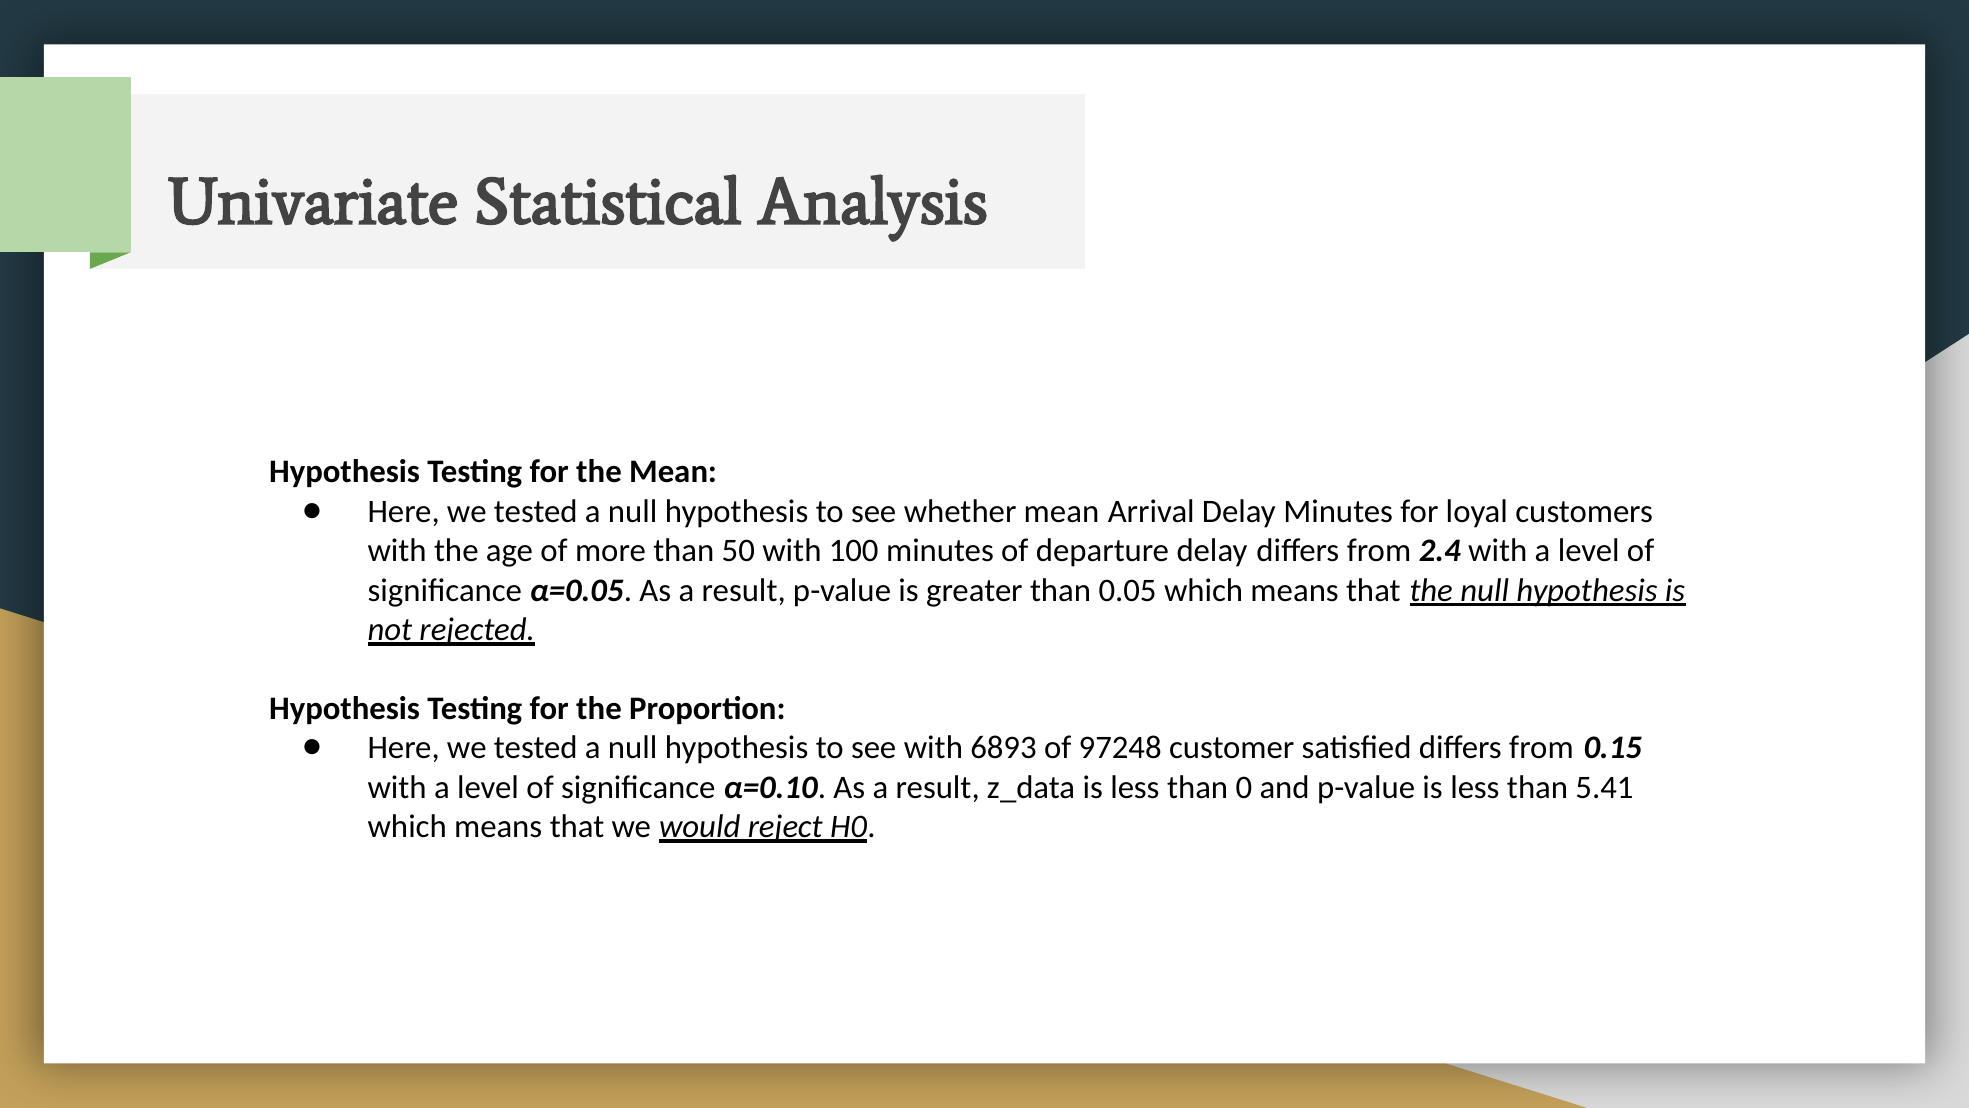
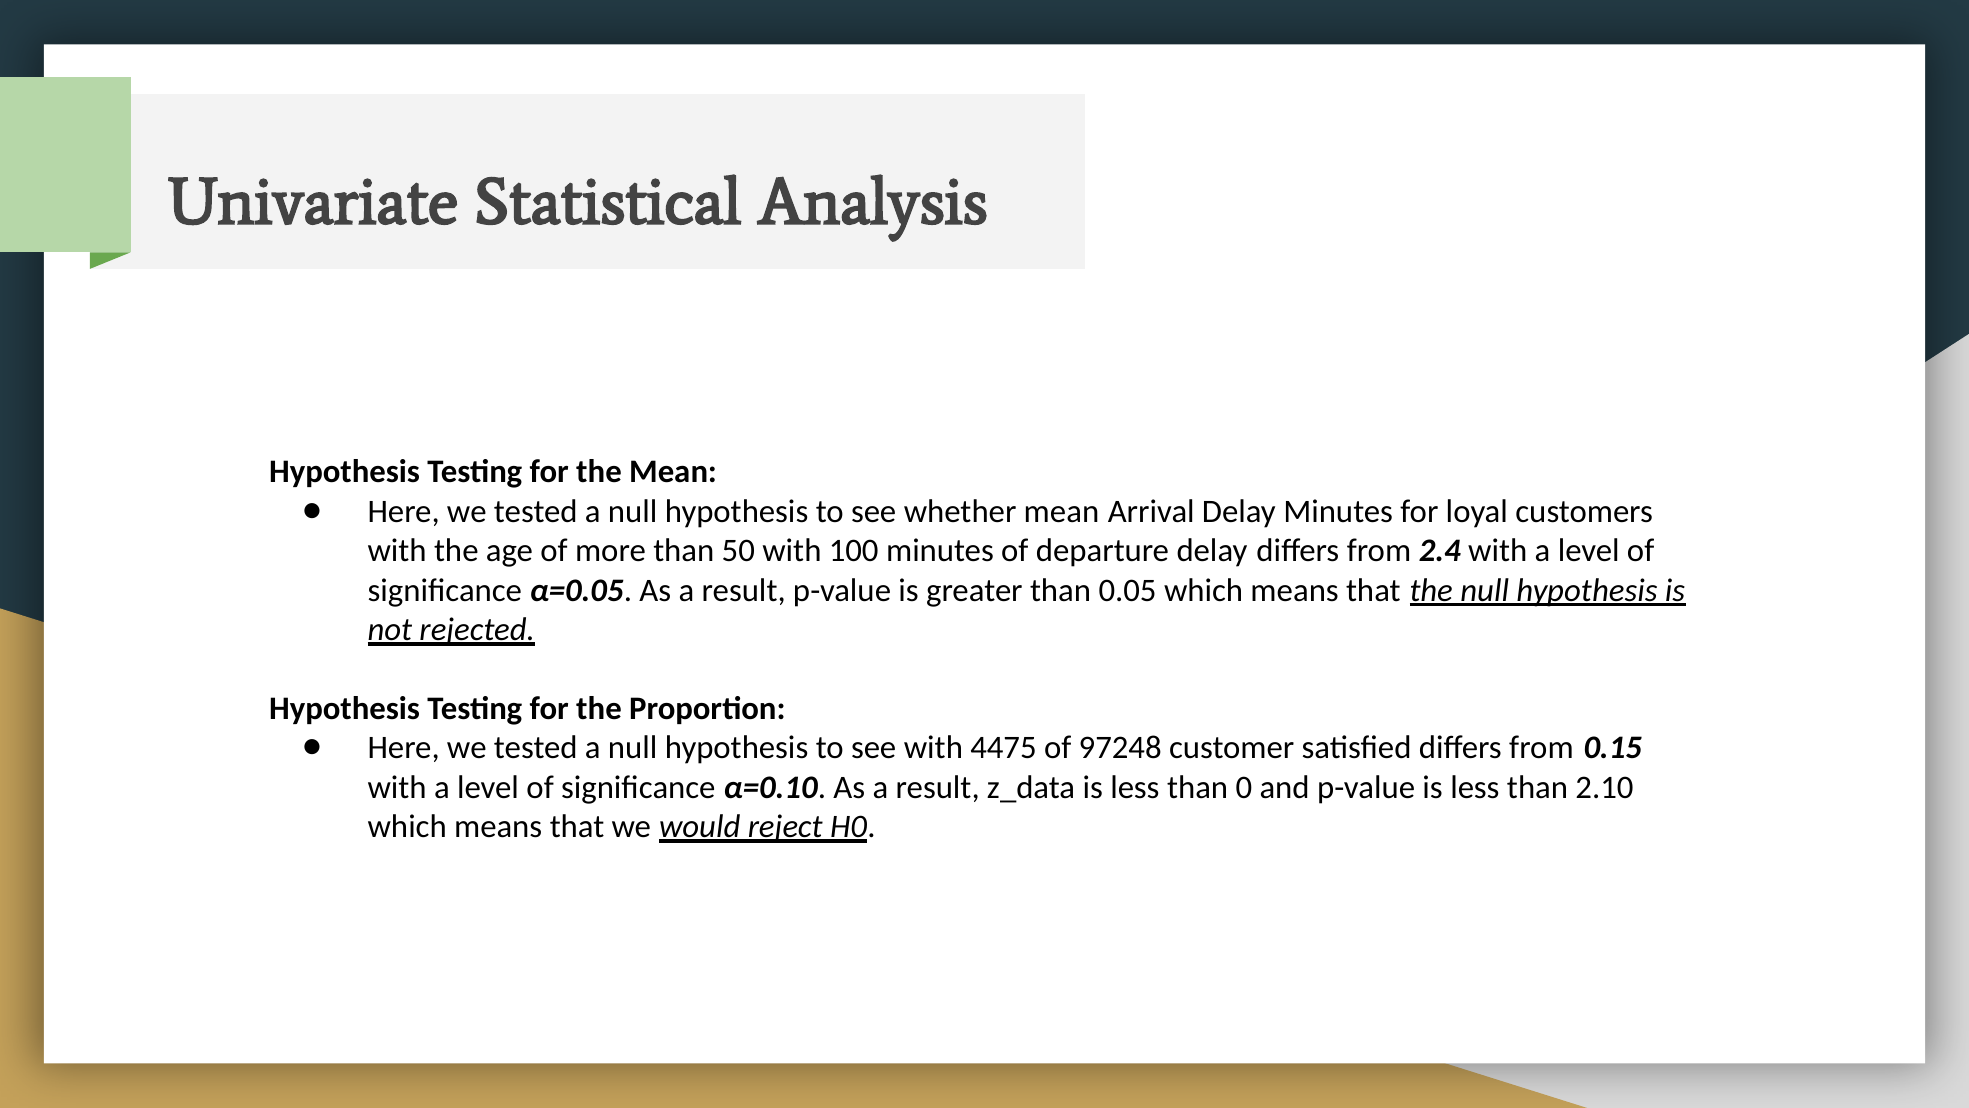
6893: 6893 -> 4475
5.41: 5.41 -> 2.10
